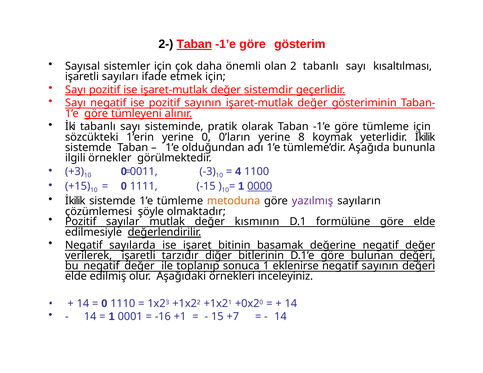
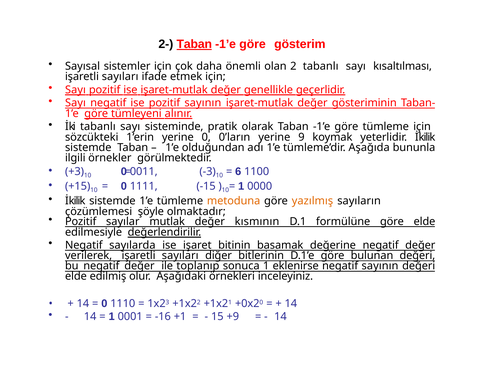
sistemdir: sistemdir -> genellikle
8: 8 -> 9
4: 4 -> 6
0000 underline: present -> none
yazılmış colour: purple -> orange
verilerek işaretli tarzıdır: tarzıdır -> sayıları
+7: +7 -> +9
